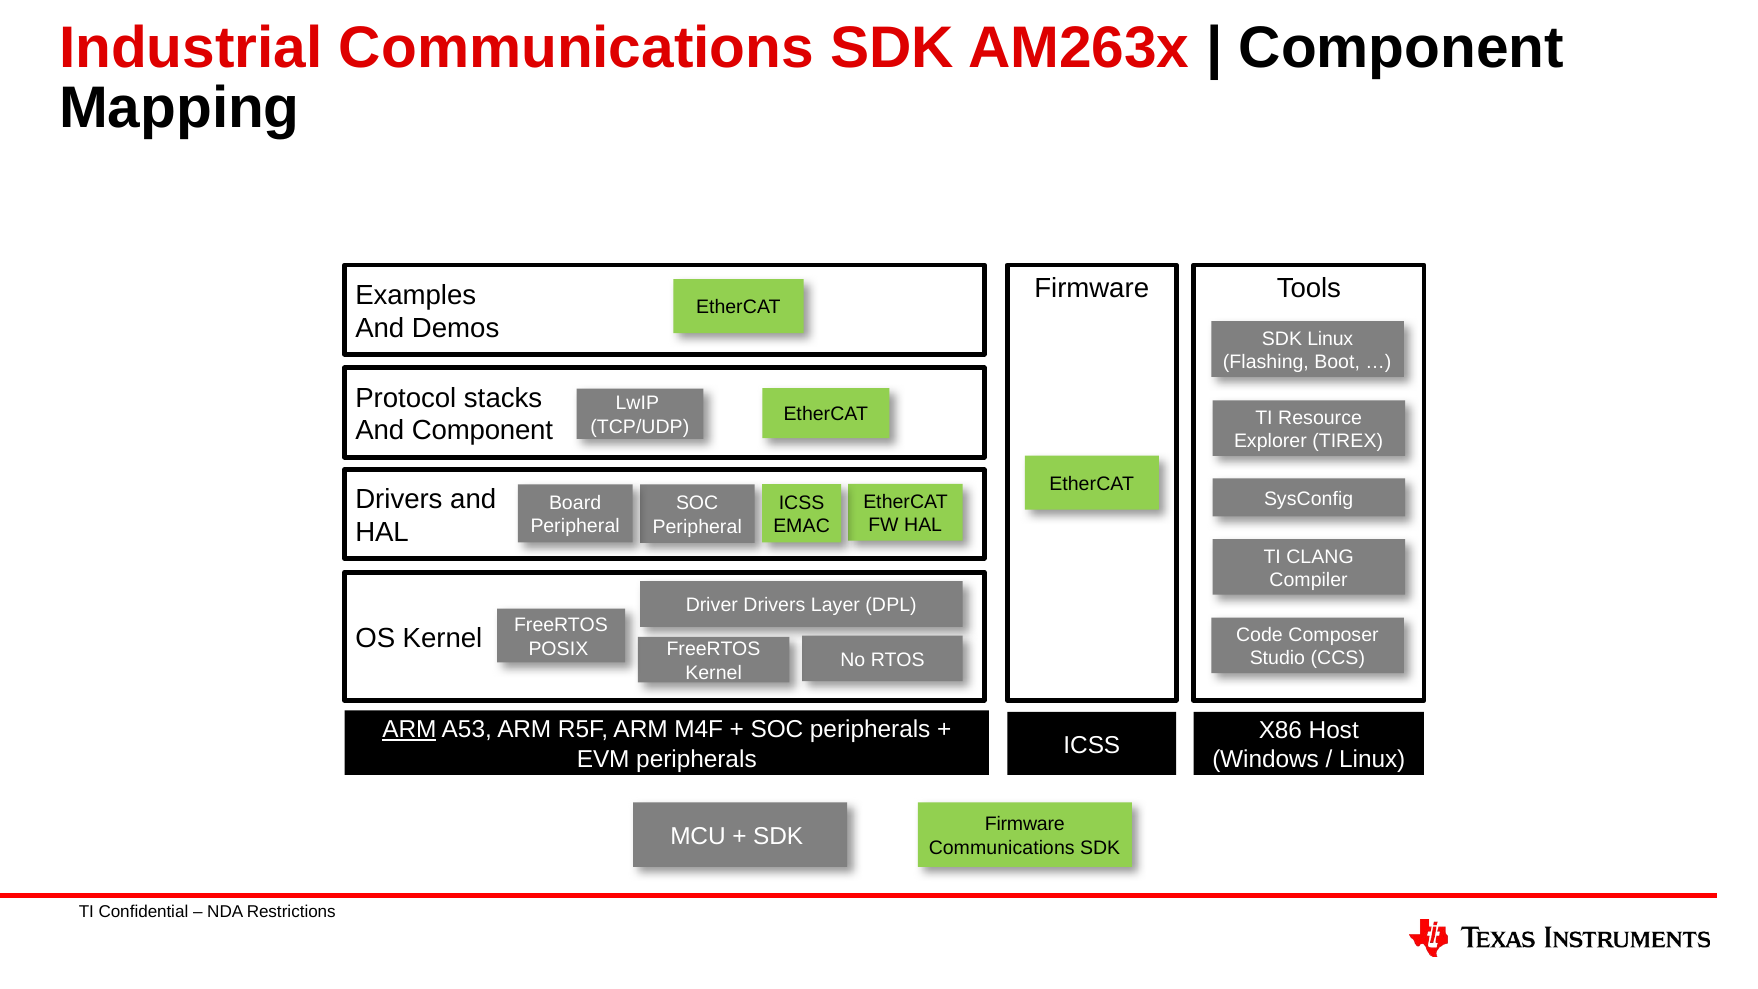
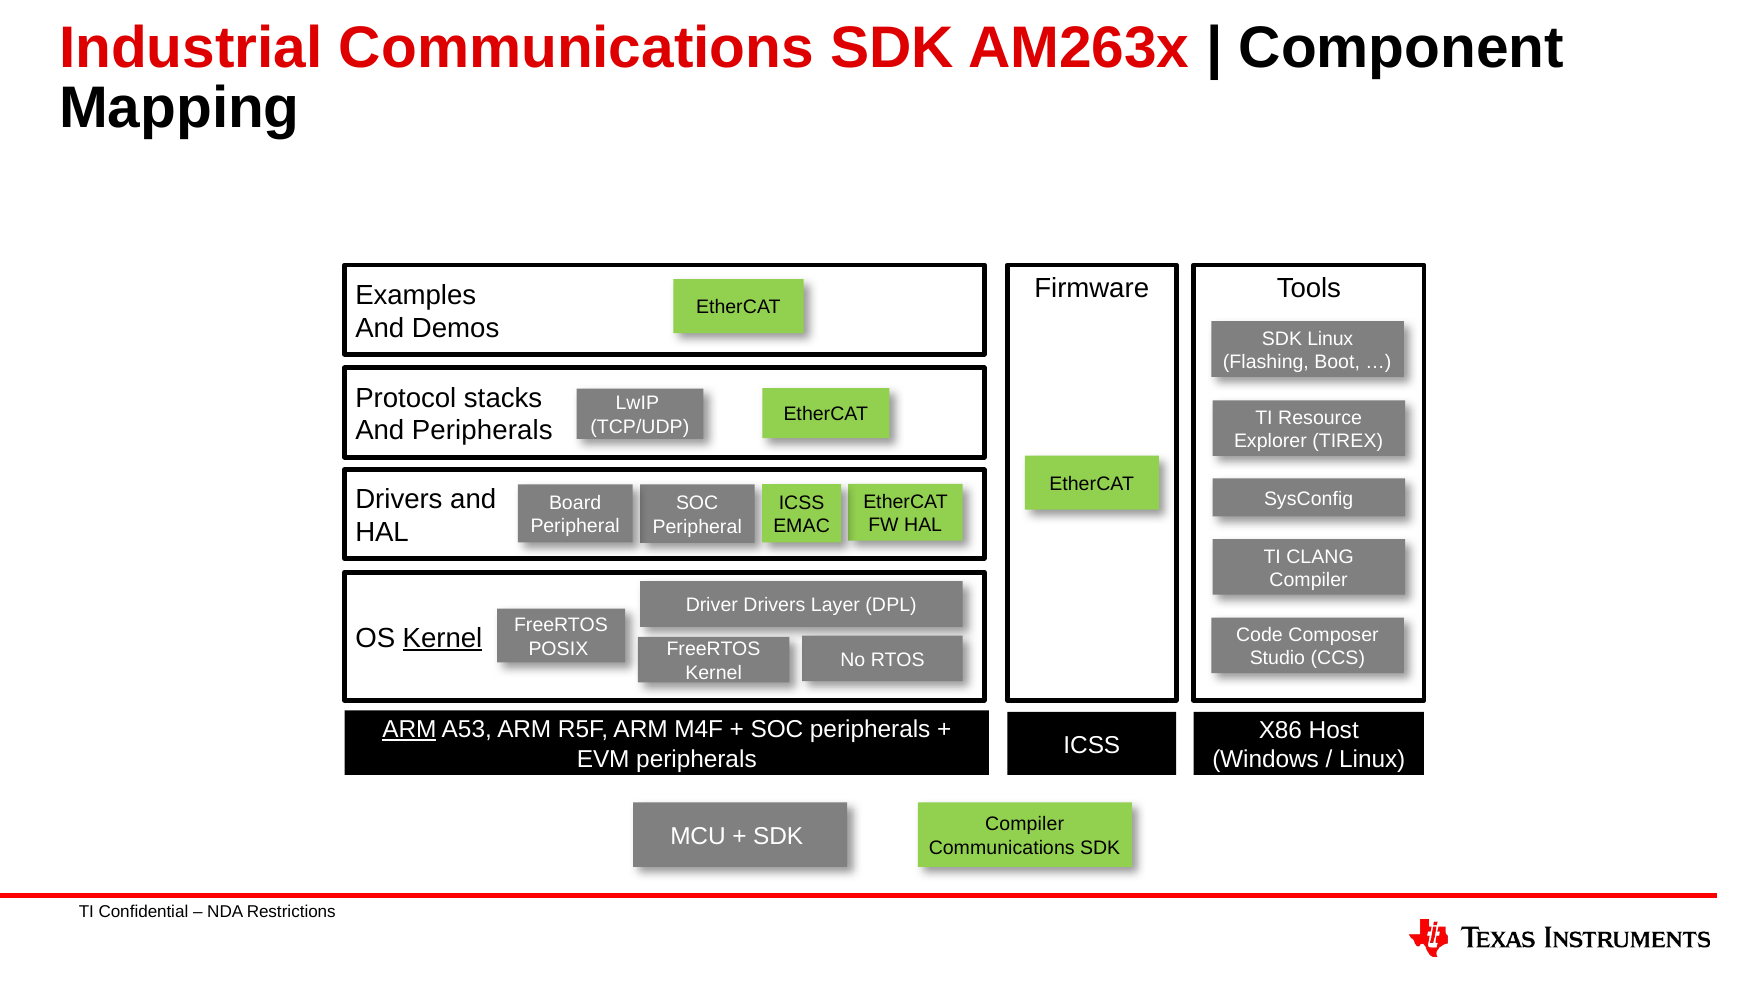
And Component: Component -> Peripherals
Kernel at (442, 638) underline: none -> present
Firmware at (1025, 824): Firmware -> Compiler
